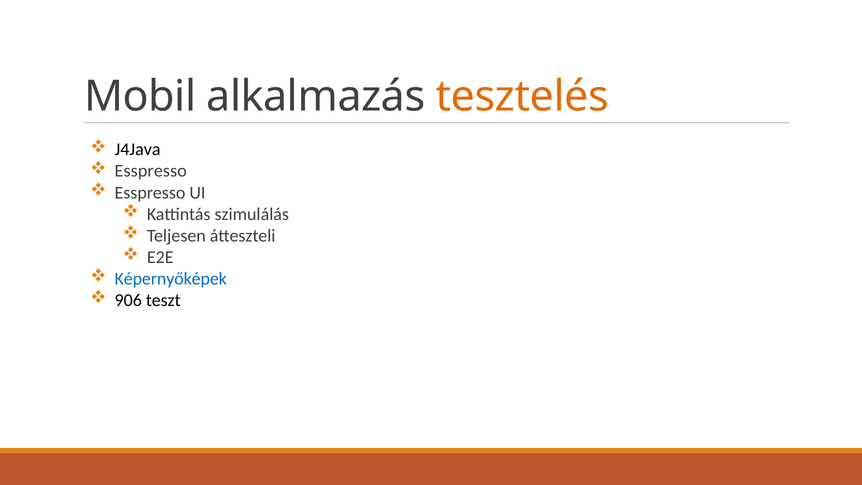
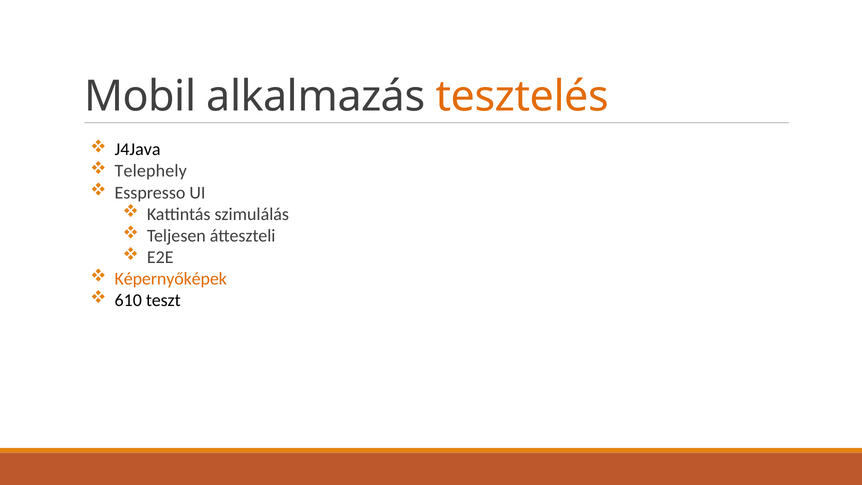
Esspresso at (151, 171): Esspresso -> Telephely
Képernyőképek colour: blue -> orange
906: 906 -> 610
